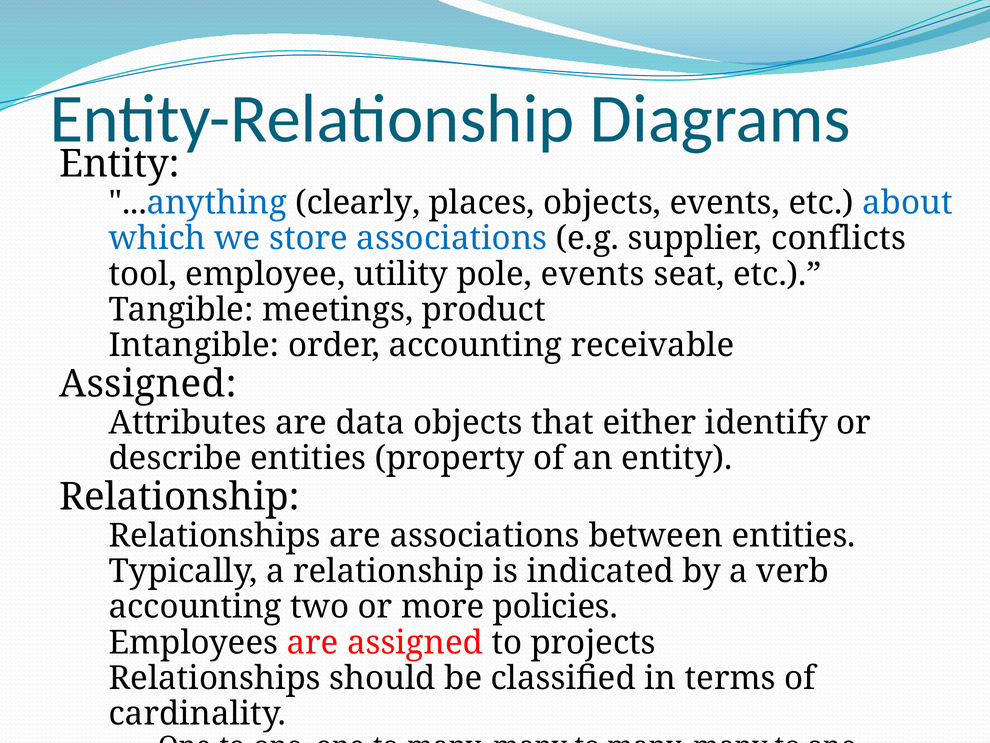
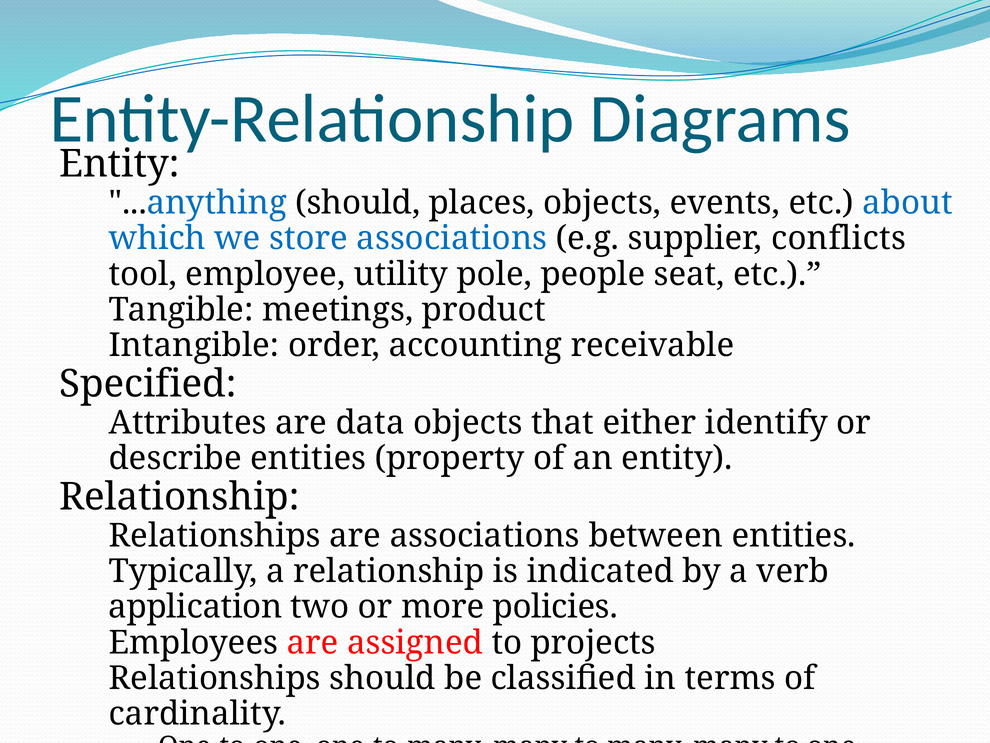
...anything clearly: clearly -> should
pole events: events -> people
Assigned at (148, 384): Assigned -> Specified
accounting at (195, 607): accounting -> application
